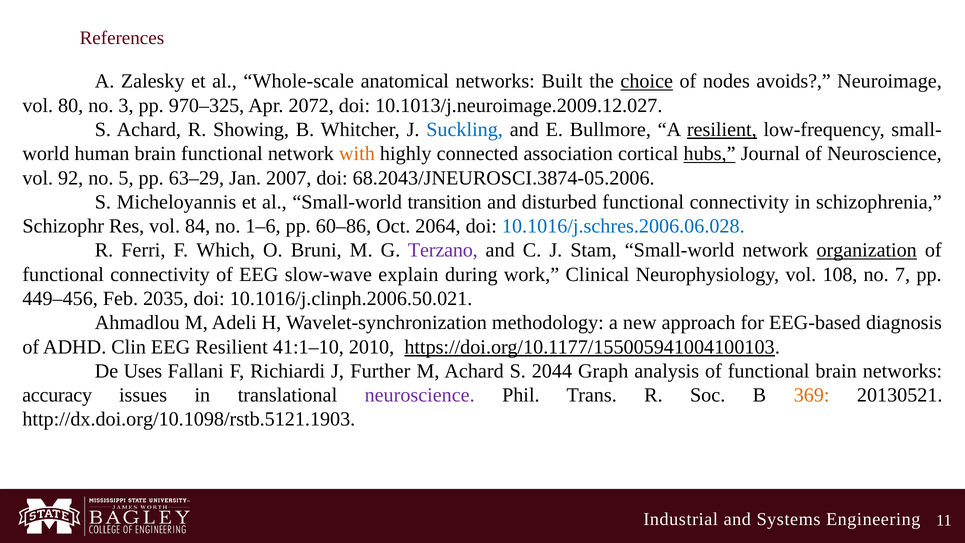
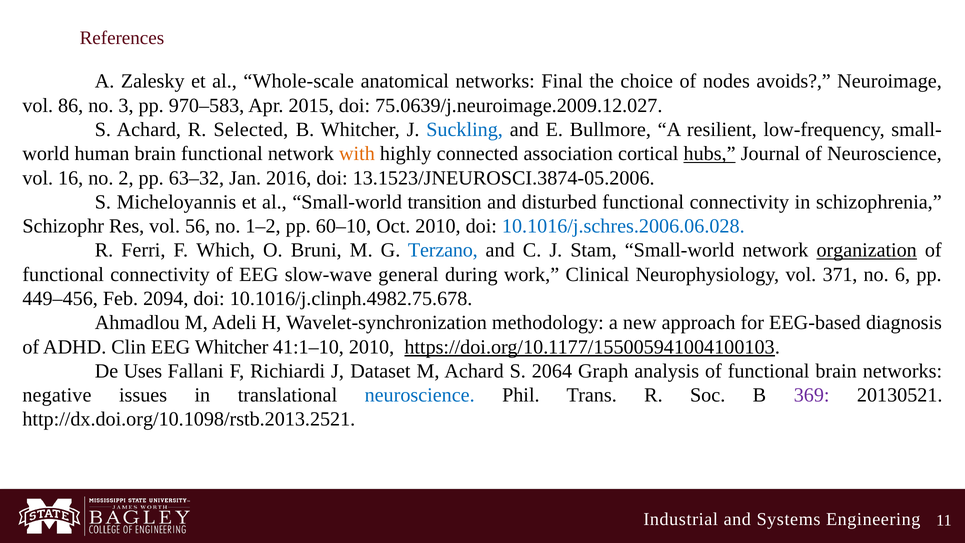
Built: Built -> Final
choice underline: present -> none
80: 80 -> 86
970–325: 970–325 -> 970–583
2072: 2072 -> 2015
10.1013/j.neuroimage.2009.12.027: 10.1013/j.neuroimage.2009.12.027 -> 75.0639/j.neuroimage.2009.12.027
Showing: Showing -> Selected
resilient at (722, 130) underline: present -> none
92: 92 -> 16
5: 5 -> 2
63–29: 63–29 -> 63–32
2007: 2007 -> 2016
68.2043/JNEUROSCI.3874-05.2006: 68.2043/JNEUROSCI.3874-05.2006 -> 13.1523/JNEUROSCI.3874-05.2006
84: 84 -> 56
1–6: 1–6 -> 1–2
60–86: 60–86 -> 60–10
Oct 2064: 2064 -> 2010
Terzano colour: purple -> blue
explain: explain -> general
108: 108 -> 371
7: 7 -> 6
2035: 2035 -> 2094
10.1016/j.clinph.2006.50.021: 10.1016/j.clinph.2006.50.021 -> 10.1016/j.clinph.4982.75.678
EEG Resilient: Resilient -> Whitcher
Further: Further -> Dataset
2044: 2044 -> 2064
accuracy: accuracy -> negative
neuroscience at (420, 395) colour: purple -> blue
369 colour: orange -> purple
http://dx.doi.org/10.1098/rstb.5121.1903: http://dx.doi.org/10.1098/rstb.5121.1903 -> http://dx.doi.org/10.1098/rstb.2013.2521
